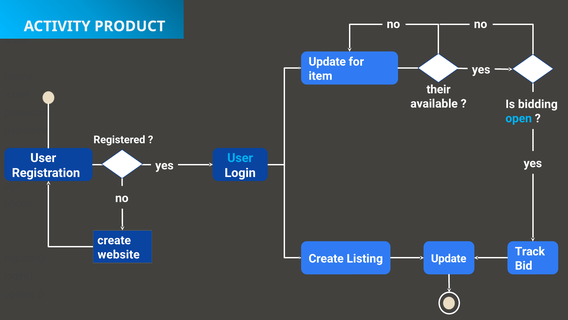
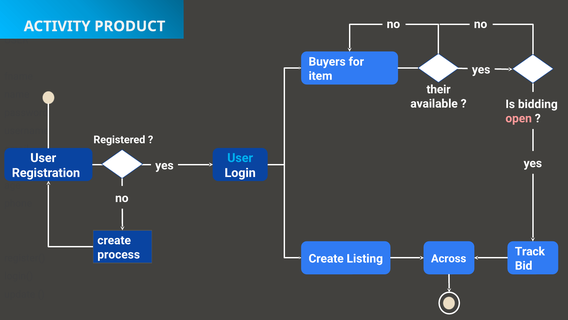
Update at (327, 62): Update -> Buyers
open colour: light blue -> pink
website: website -> process
Update at (449, 258): Update -> Across
